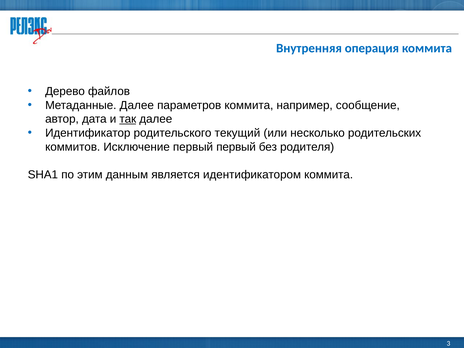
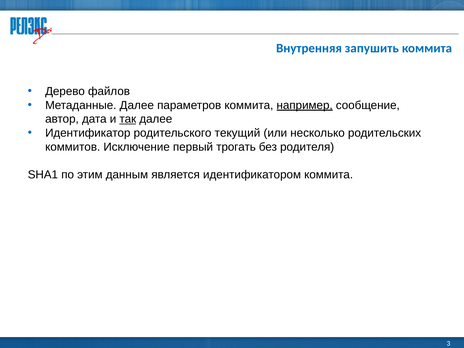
операция: операция -> запушить
например underline: none -> present
первый первый: первый -> трогать
